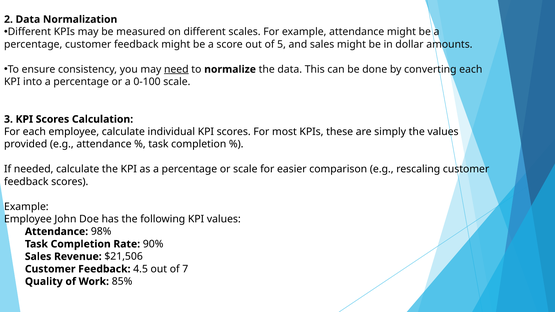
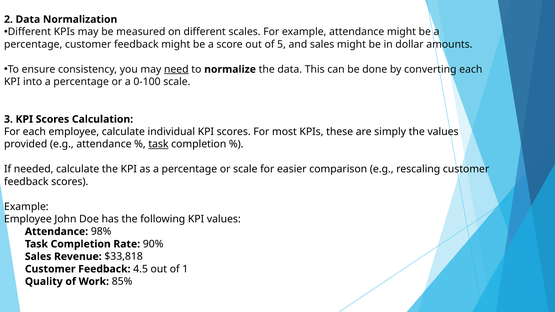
task at (158, 144) underline: none -> present
$21,506: $21,506 -> $33,818
7: 7 -> 1
